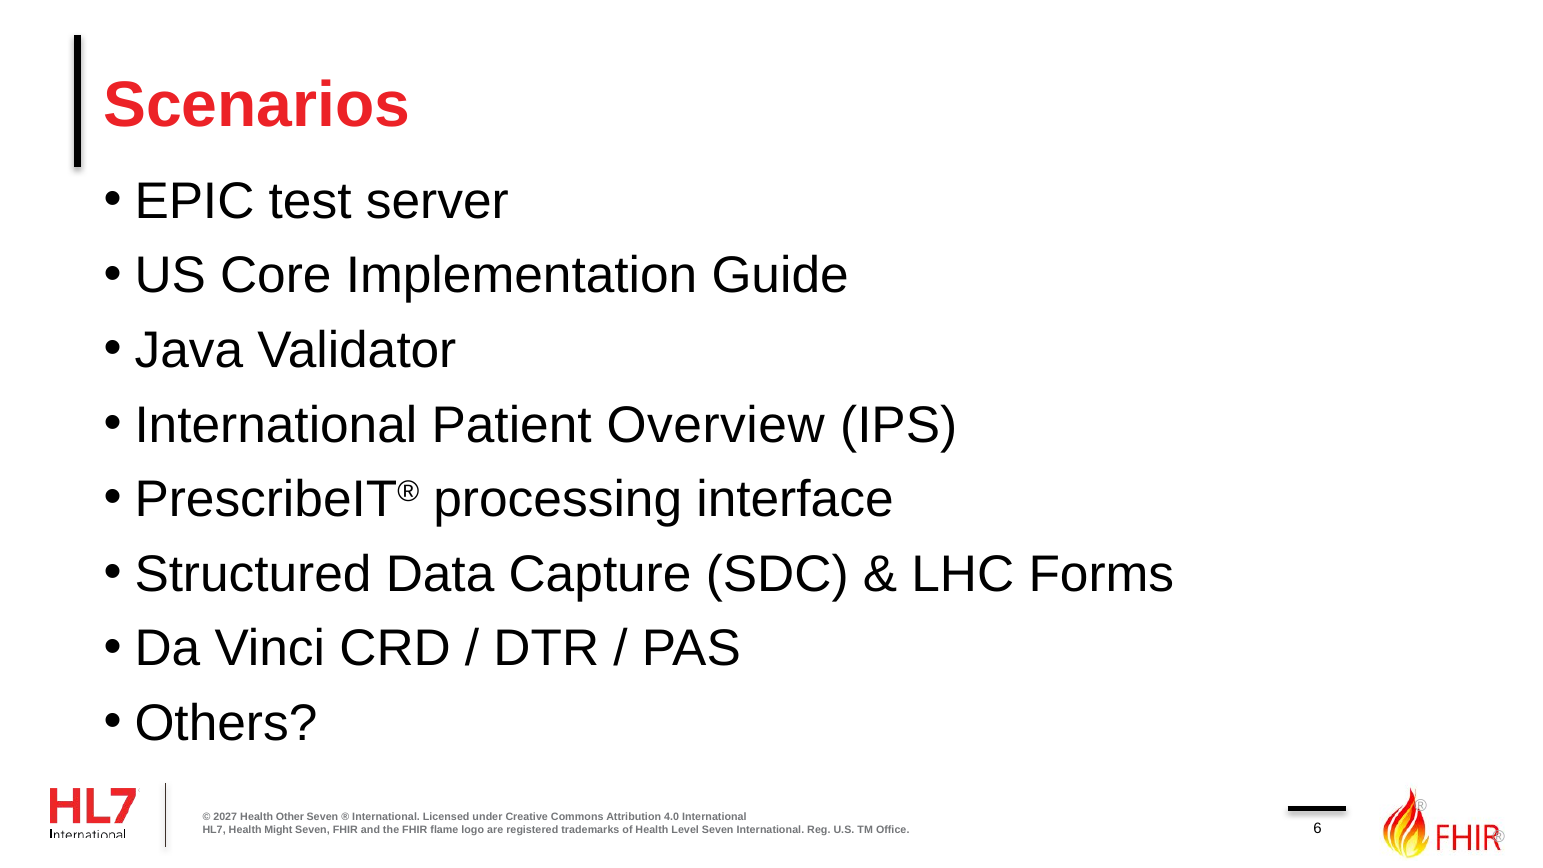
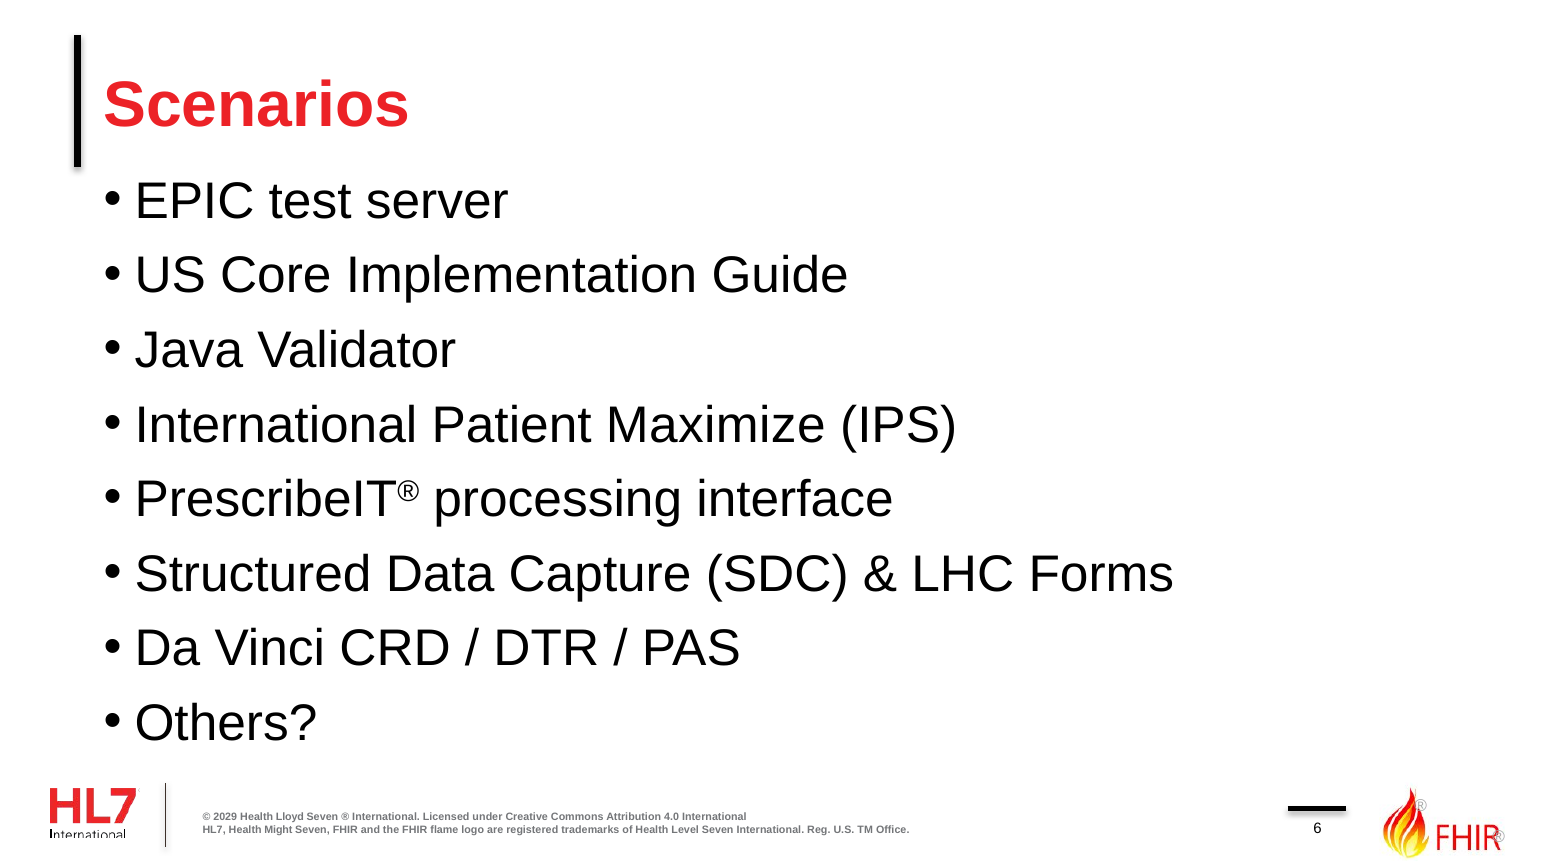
Overview: Overview -> Maximize
2027: 2027 -> 2029
Other: Other -> Lloyd
